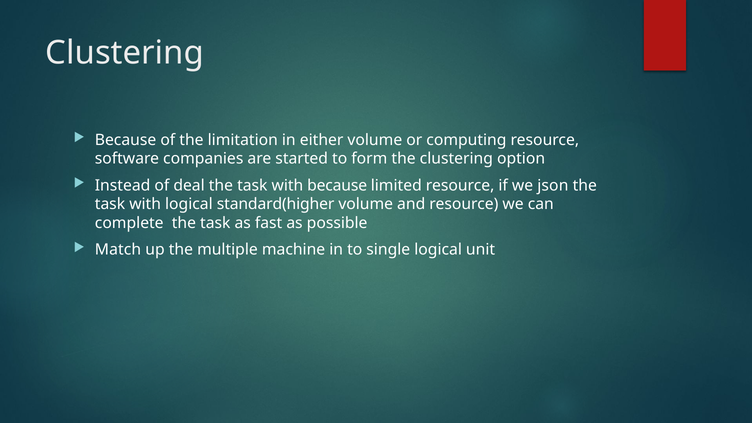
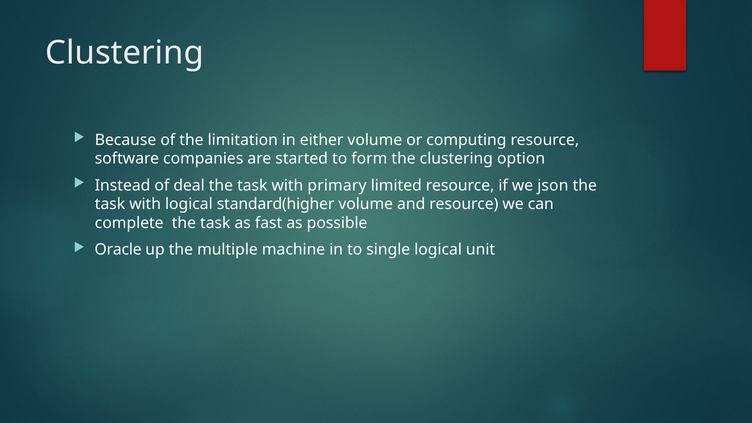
with because: because -> primary
Match: Match -> Oracle
